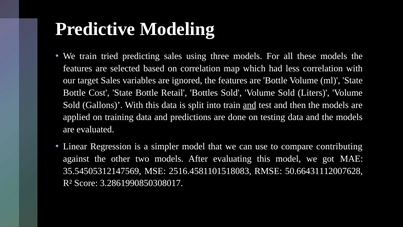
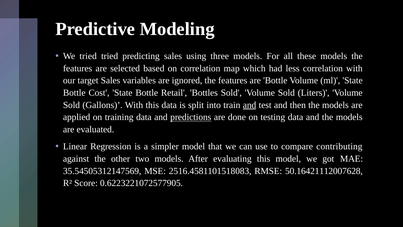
We train: train -> tried
predictions underline: none -> present
50.66431112007628: 50.66431112007628 -> 50.16421112007628
3.2861990850308017: 3.2861990850308017 -> 0.6223221072577905
